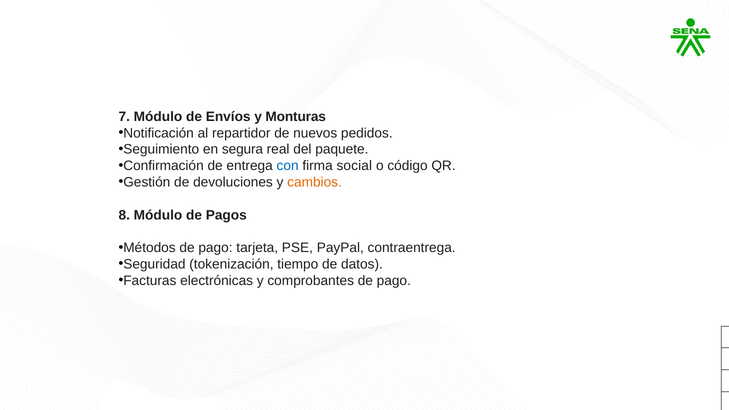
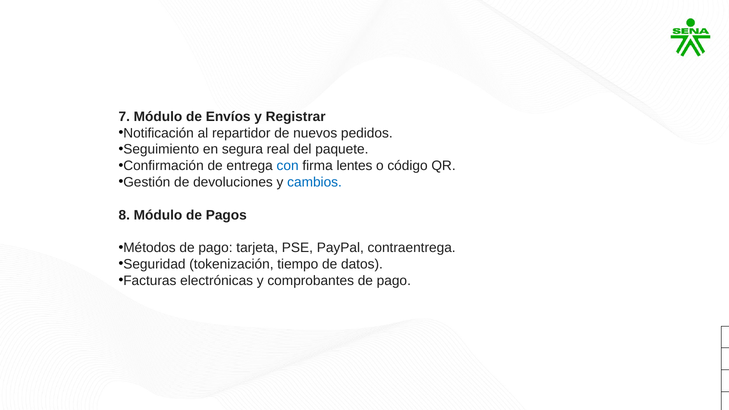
Monturas: Monturas -> Registrar
social: social -> lentes
cambios colour: orange -> blue
